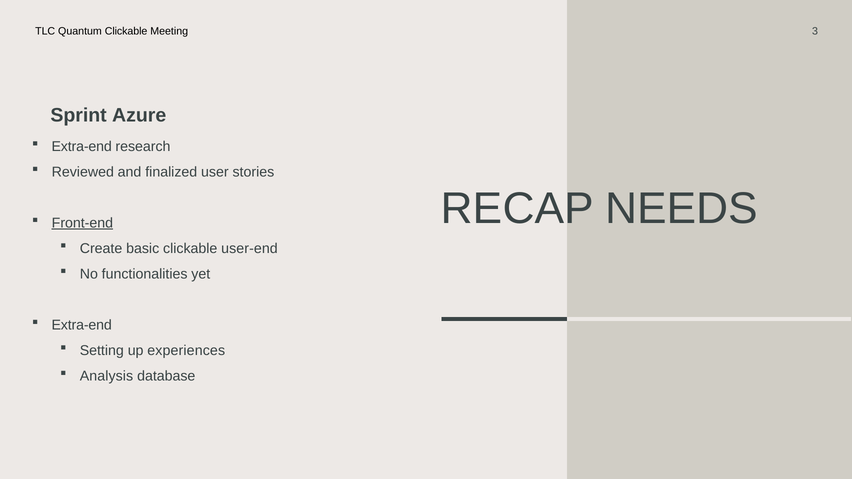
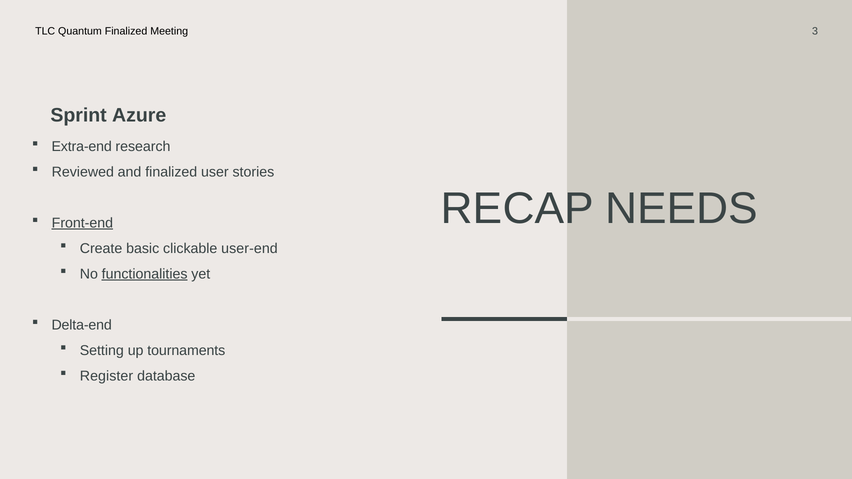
Quantum Clickable: Clickable -> Finalized
functionalities underline: none -> present
Extra-end at (82, 325): Extra-end -> Delta-end
experiences: experiences -> tournaments
Analysis: Analysis -> Register
